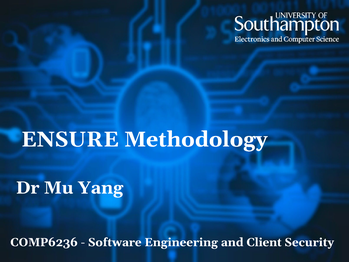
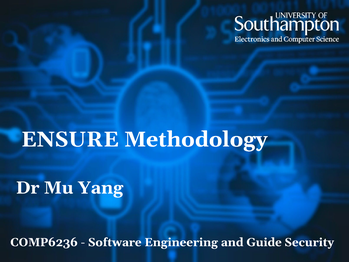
Client: Client -> Guide
